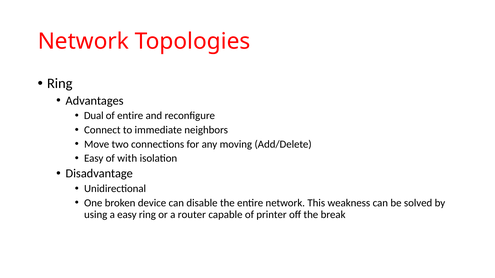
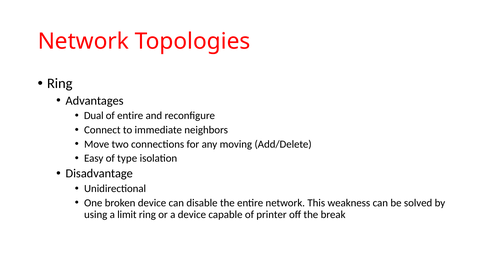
with: with -> type
a easy: easy -> limit
a router: router -> device
